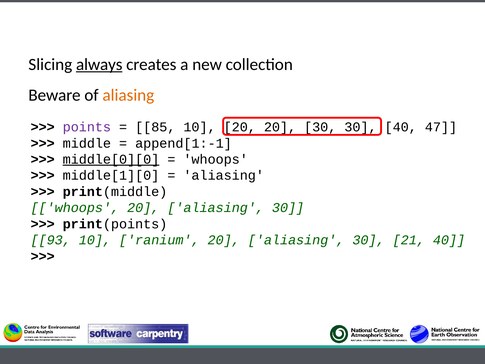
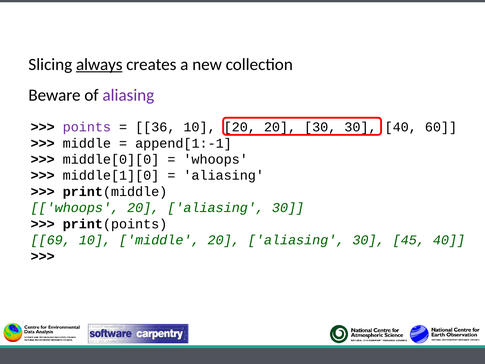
aliasing at (128, 95) colour: orange -> purple
85: 85 -> 36
47: 47 -> 60
middle[0][0 underline: present -> none
93: 93 -> 69
10 ranium: ranium -> middle
21: 21 -> 45
